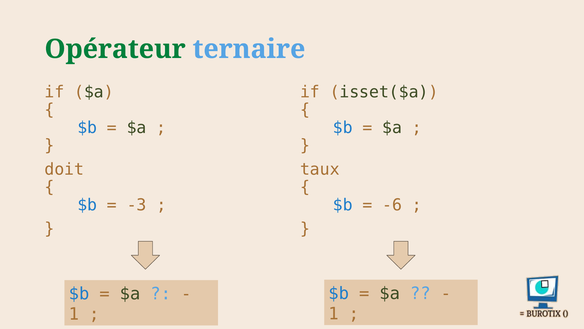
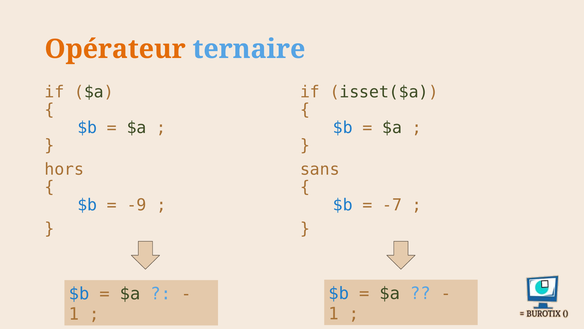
Opérateur colour: green -> orange
doit: doit -> hors
taux: taux -> sans
-3: -3 -> -9
-6: -6 -> -7
